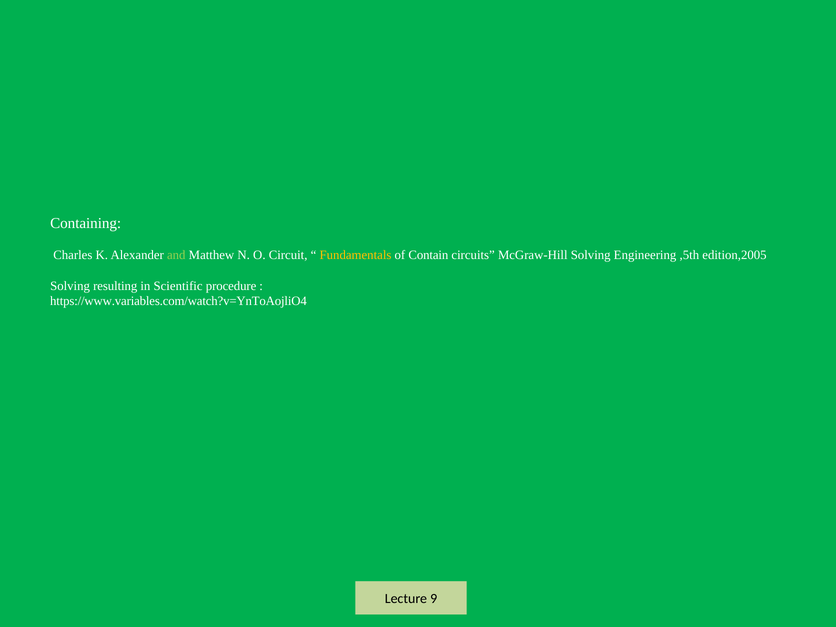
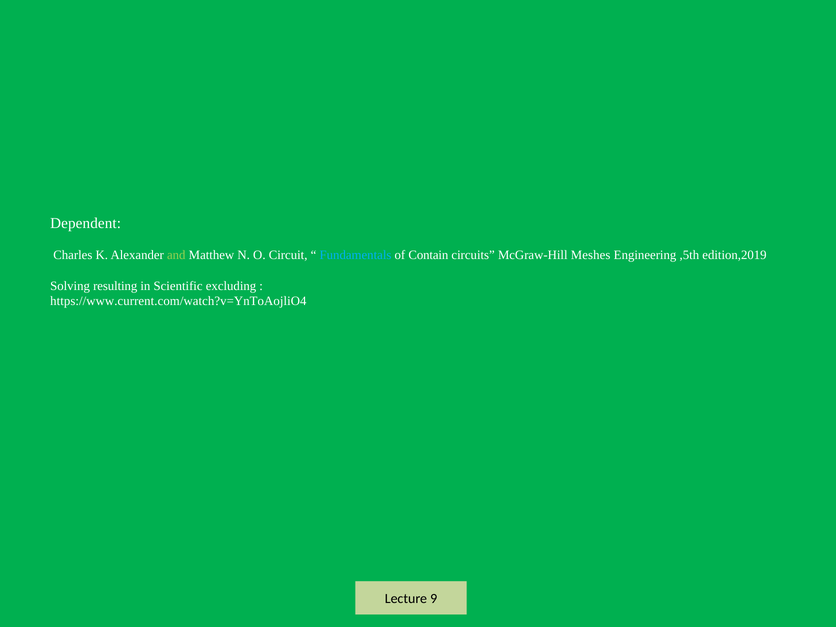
Containing: Containing -> Dependent
Fundamentals colour: yellow -> light blue
McGraw-Hill Solving: Solving -> Meshes
edition,2005: edition,2005 -> edition,2019
procedure: procedure -> excluding
https://www.variables.com/watch?v=YnToAojliO4: https://www.variables.com/watch?v=YnToAojliO4 -> https://www.current.com/watch?v=YnToAojliO4
